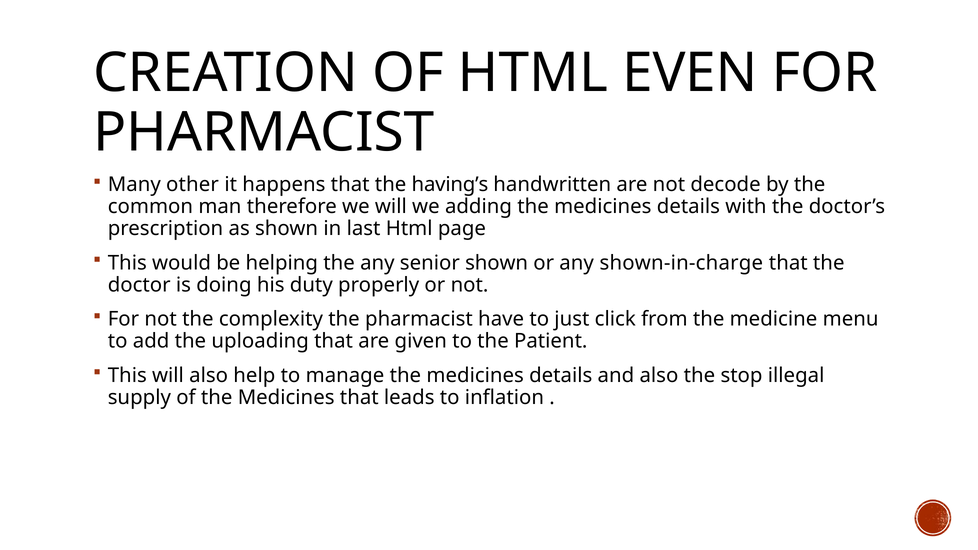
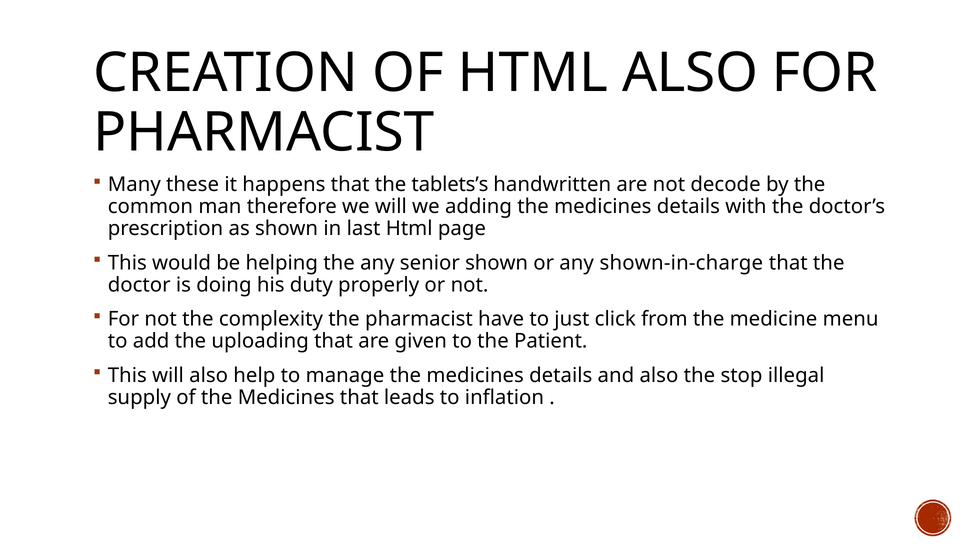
HTML EVEN: EVEN -> ALSO
other: other -> these
having’s: having’s -> tablets’s
